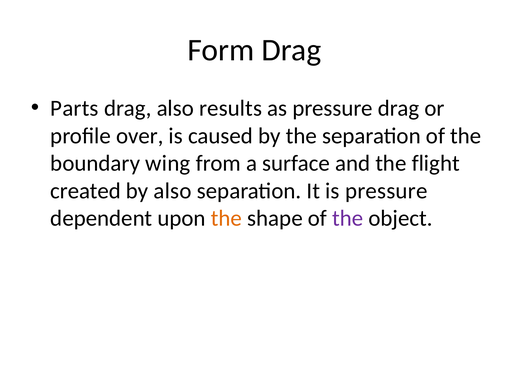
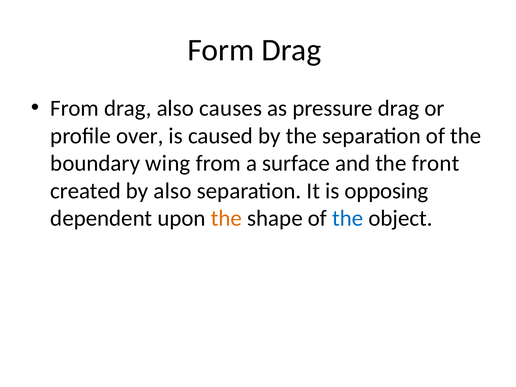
Parts at (74, 108): Parts -> From
results: results -> causes
flight: flight -> front
is pressure: pressure -> opposing
the at (348, 218) colour: purple -> blue
